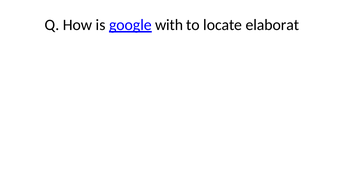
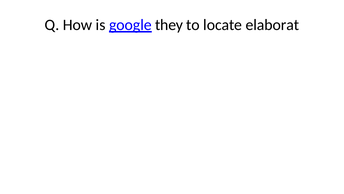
with: with -> they
